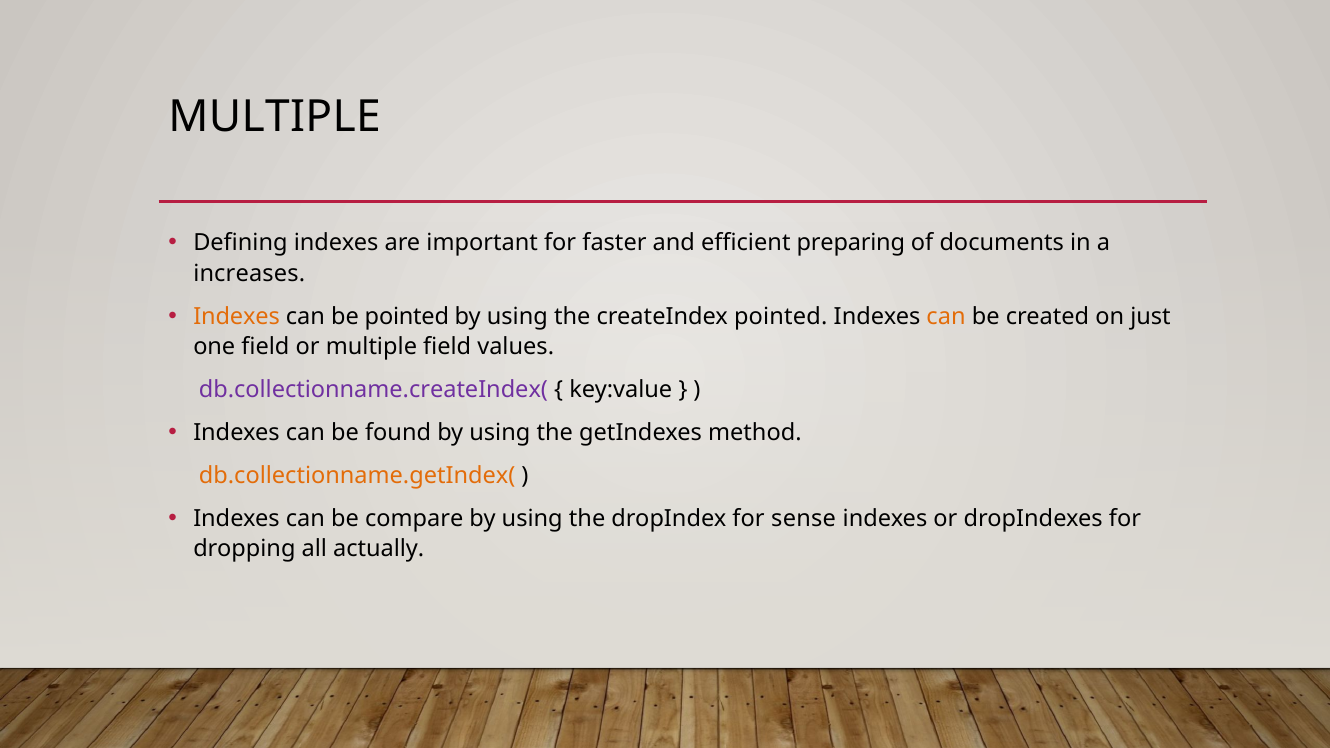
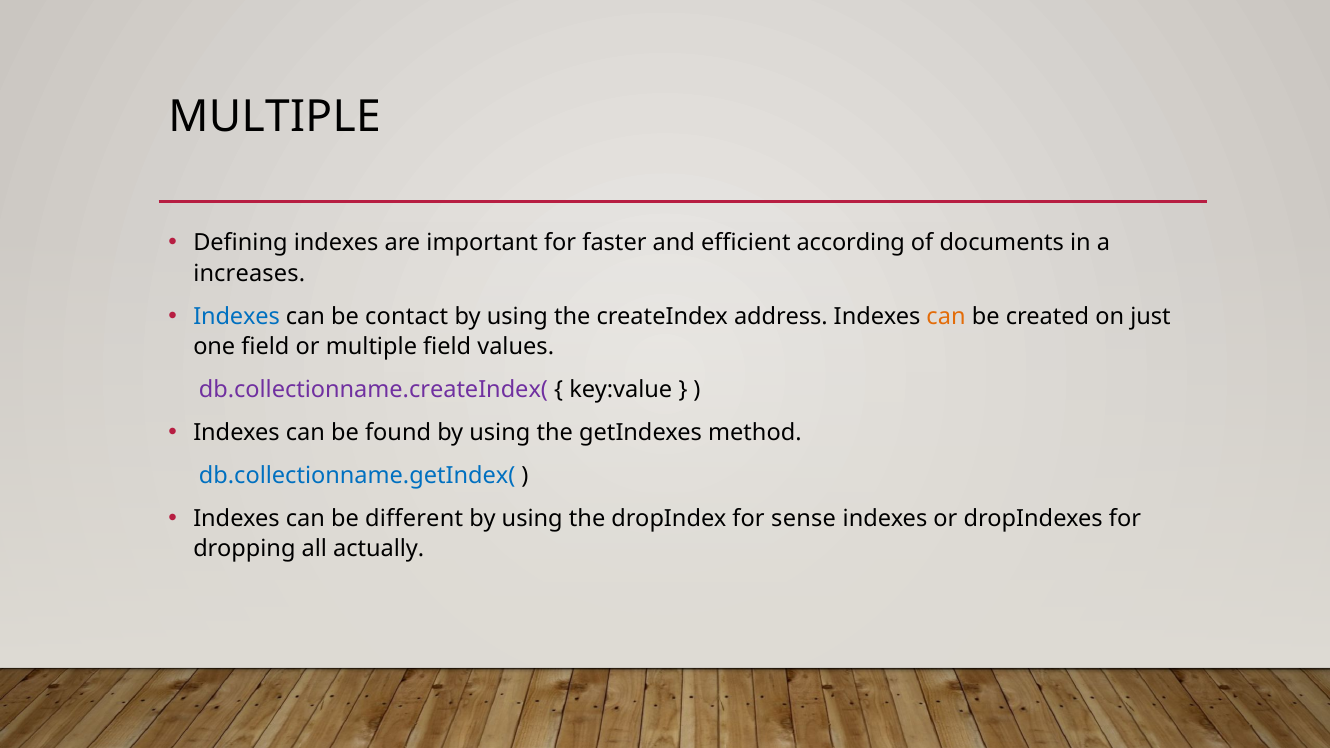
preparing: preparing -> according
Indexes at (237, 316) colour: orange -> blue
be pointed: pointed -> contact
createIndex pointed: pointed -> address
db.collectionname.getIndex( colour: orange -> blue
compare: compare -> different
